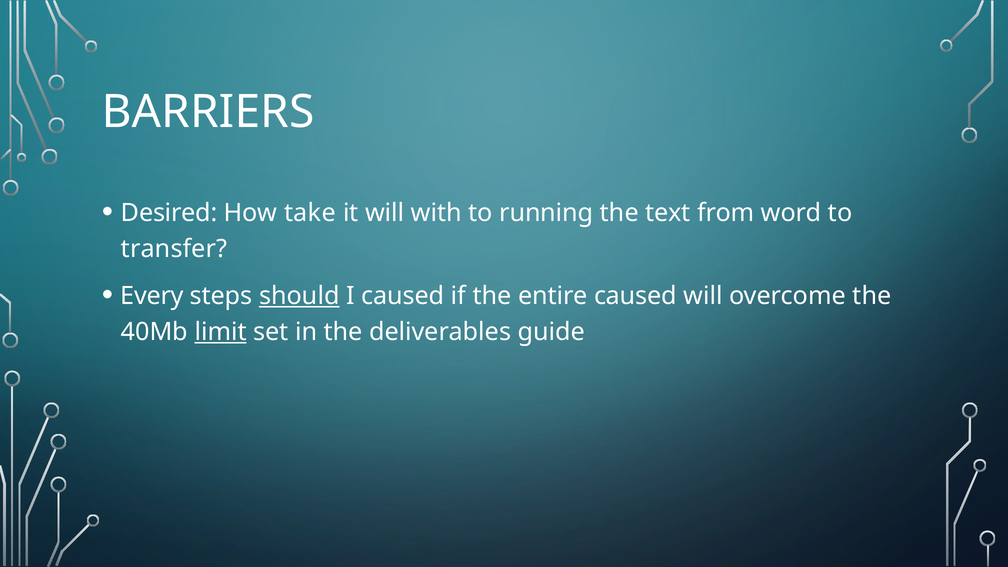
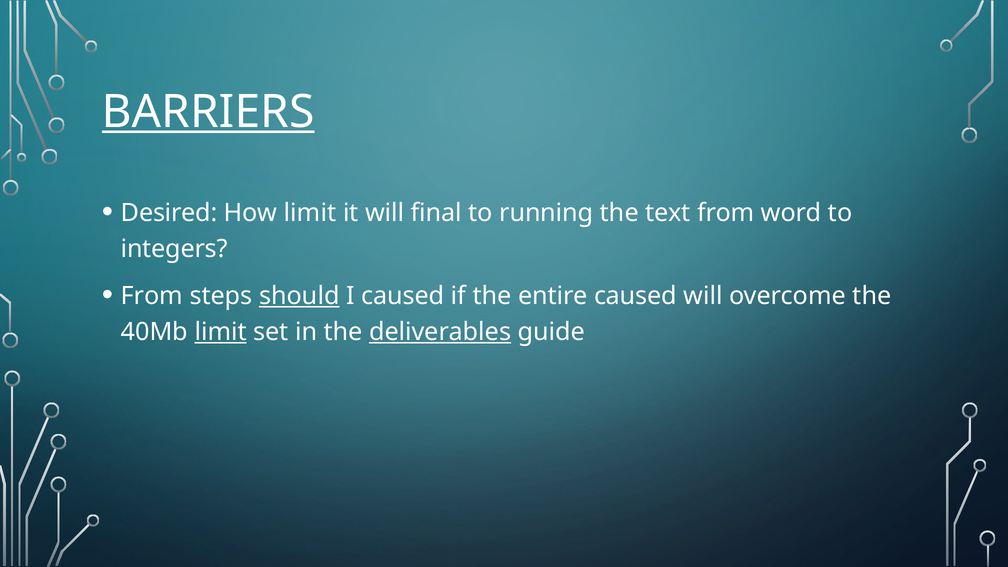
BARRIERS underline: none -> present
How take: take -> limit
with: with -> final
transfer: transfer -> integers
Every at (152, 296): Every -> From
deliverables underline: none -> present
